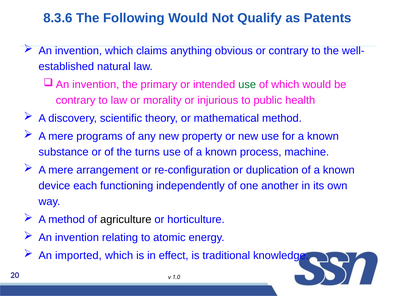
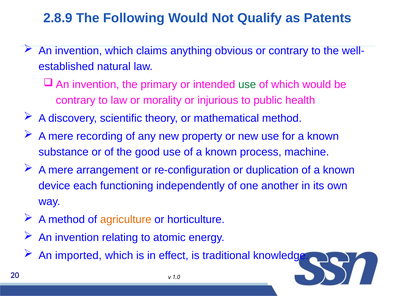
8.3.6: 8.3.6 -> 2.8.9
programs: programs -> recording
turns: turns -> good
agriculture colour: black -> orange
